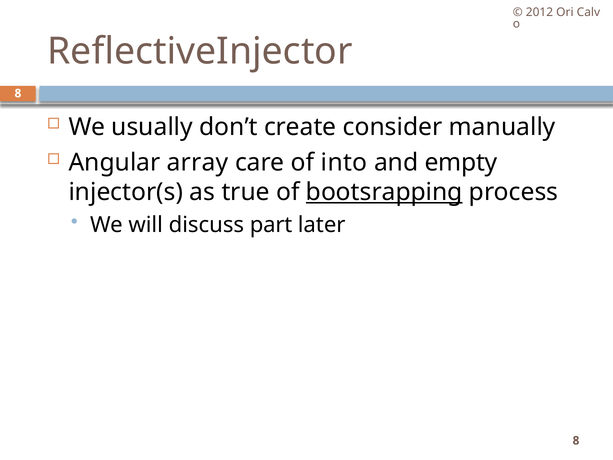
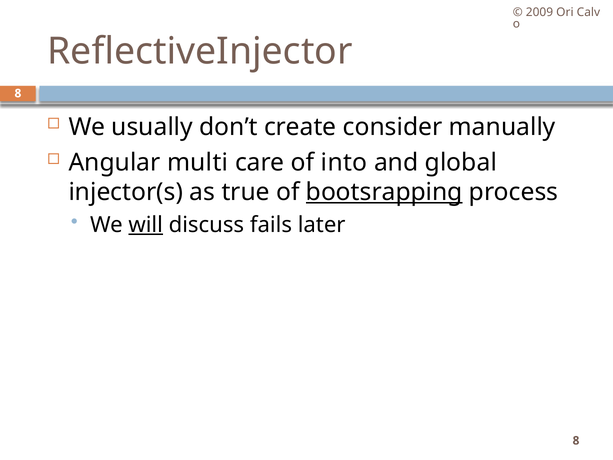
2012: 2012 -> 2009
array: array -> multi
empty: empty -> global
will underline: none -> present
part: part -> fails
